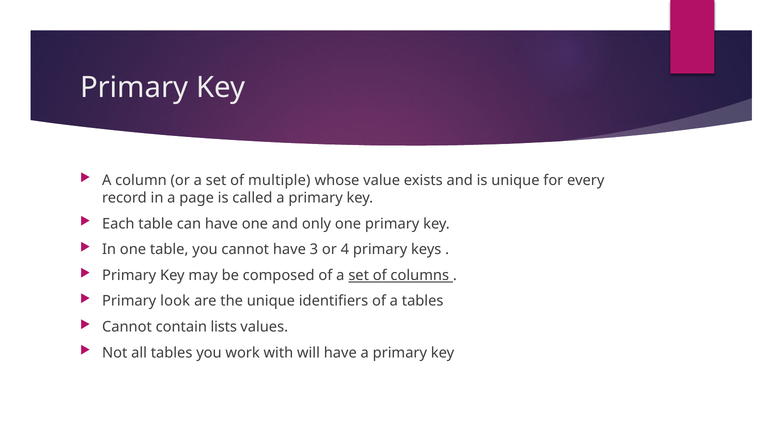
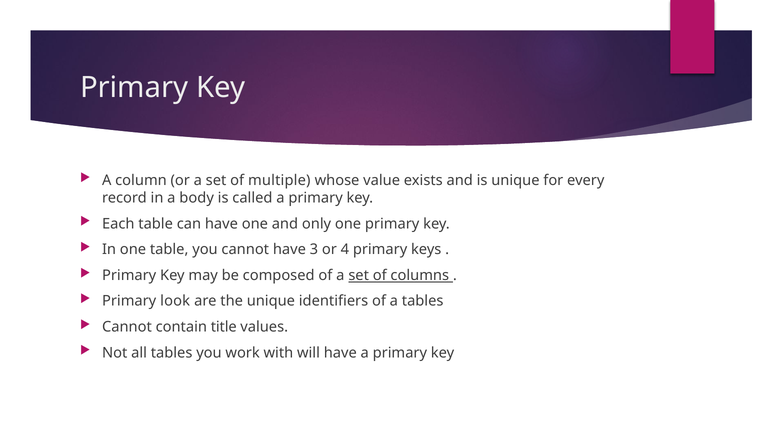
page: page -> body
lists: lists -> title
